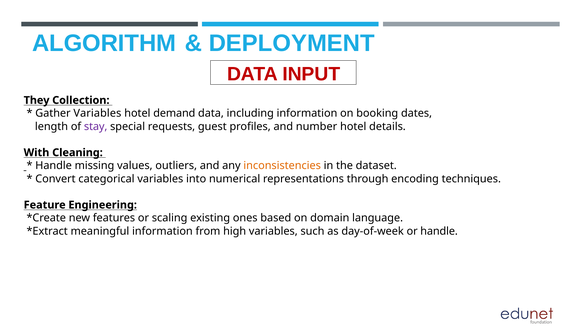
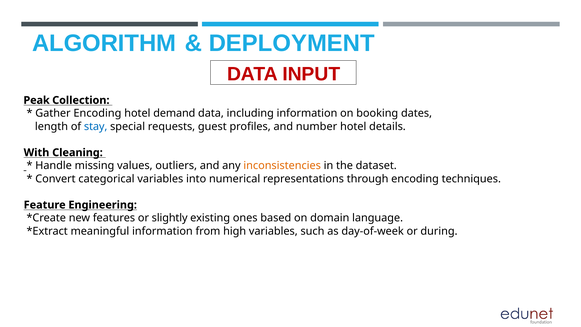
They: They -> Peak
Gather Variables: Variables -> Encoding
stay colour: purple -> blue
scaling: scaling -> slightly
or handle: handle -> during
